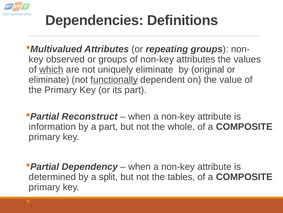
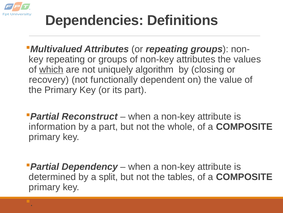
key observed: observed -> repeating
uniquely eliminate: eliminate -> algorithm
original: original -> closing
eliminate at (49, 79): eliminate -> recovery
functionally underline: present -> none
